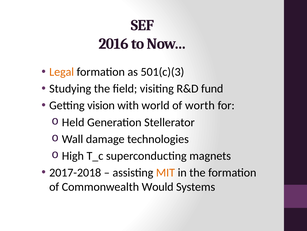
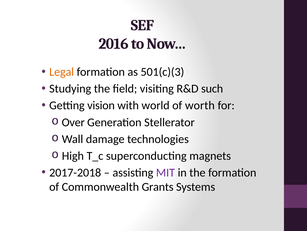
fund: fund -> such
Held: Held -> Over
MIT colour: orange -> purple
Would: Would -> Grants
